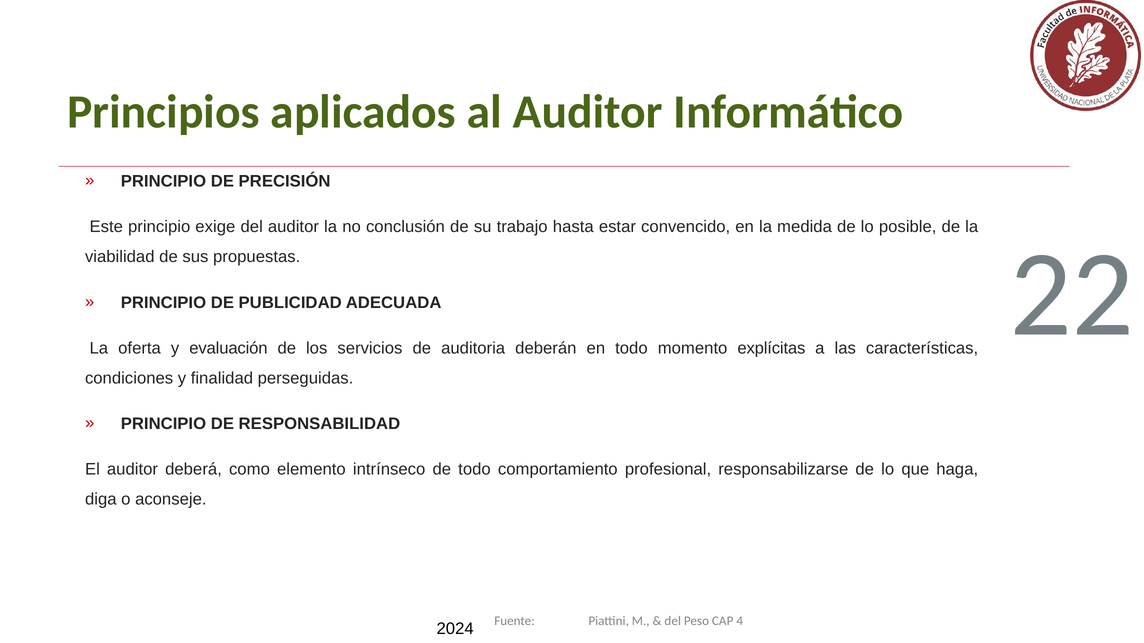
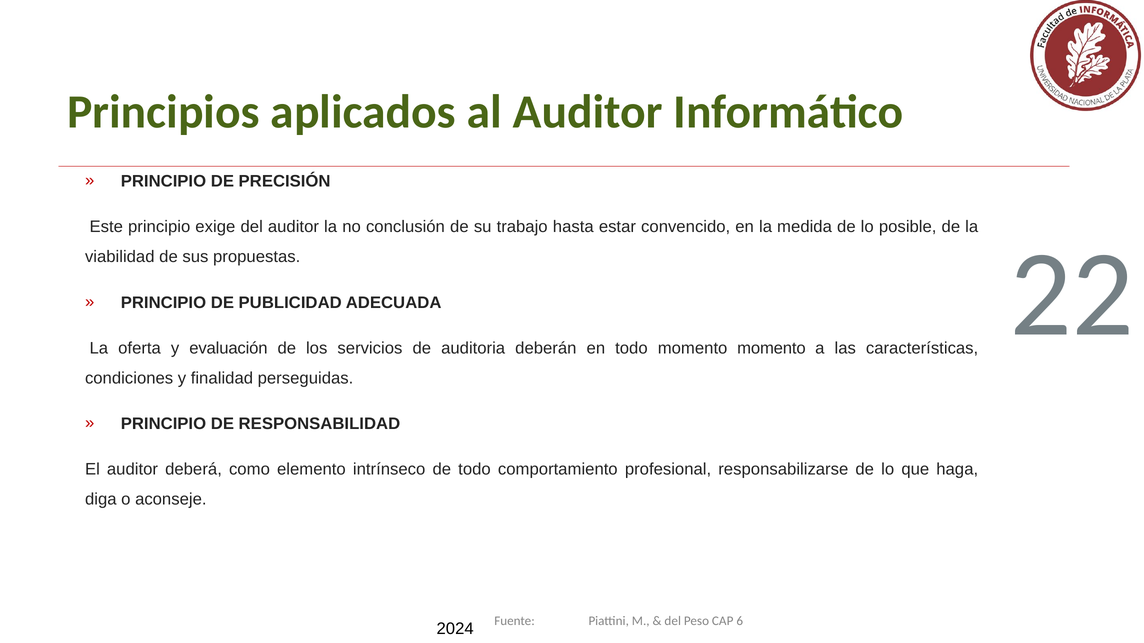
momento explícitas: explícitas -> momento
4: 4 -> 6
